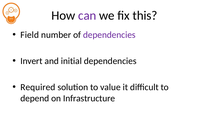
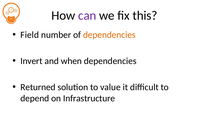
dependencies at (109, 35) colour: purple -> orange
initial: initial -> when
Required: Required -> Returned
